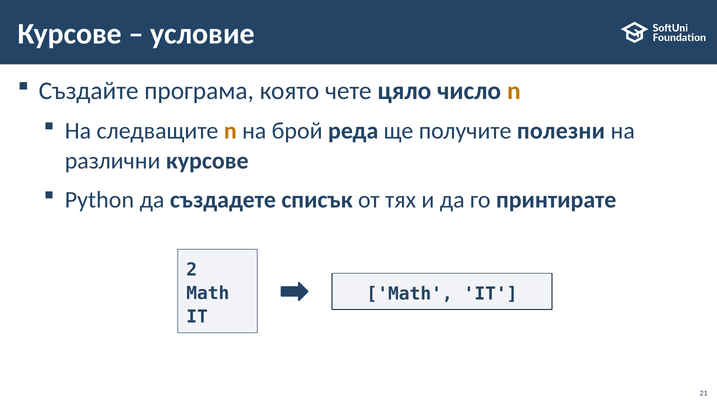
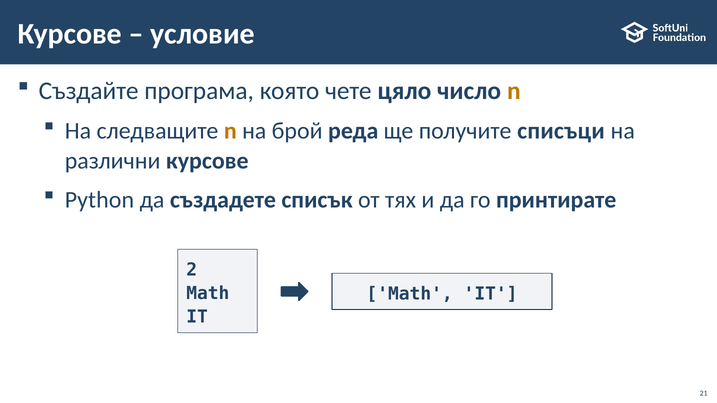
полезни: полезни -> списъци
